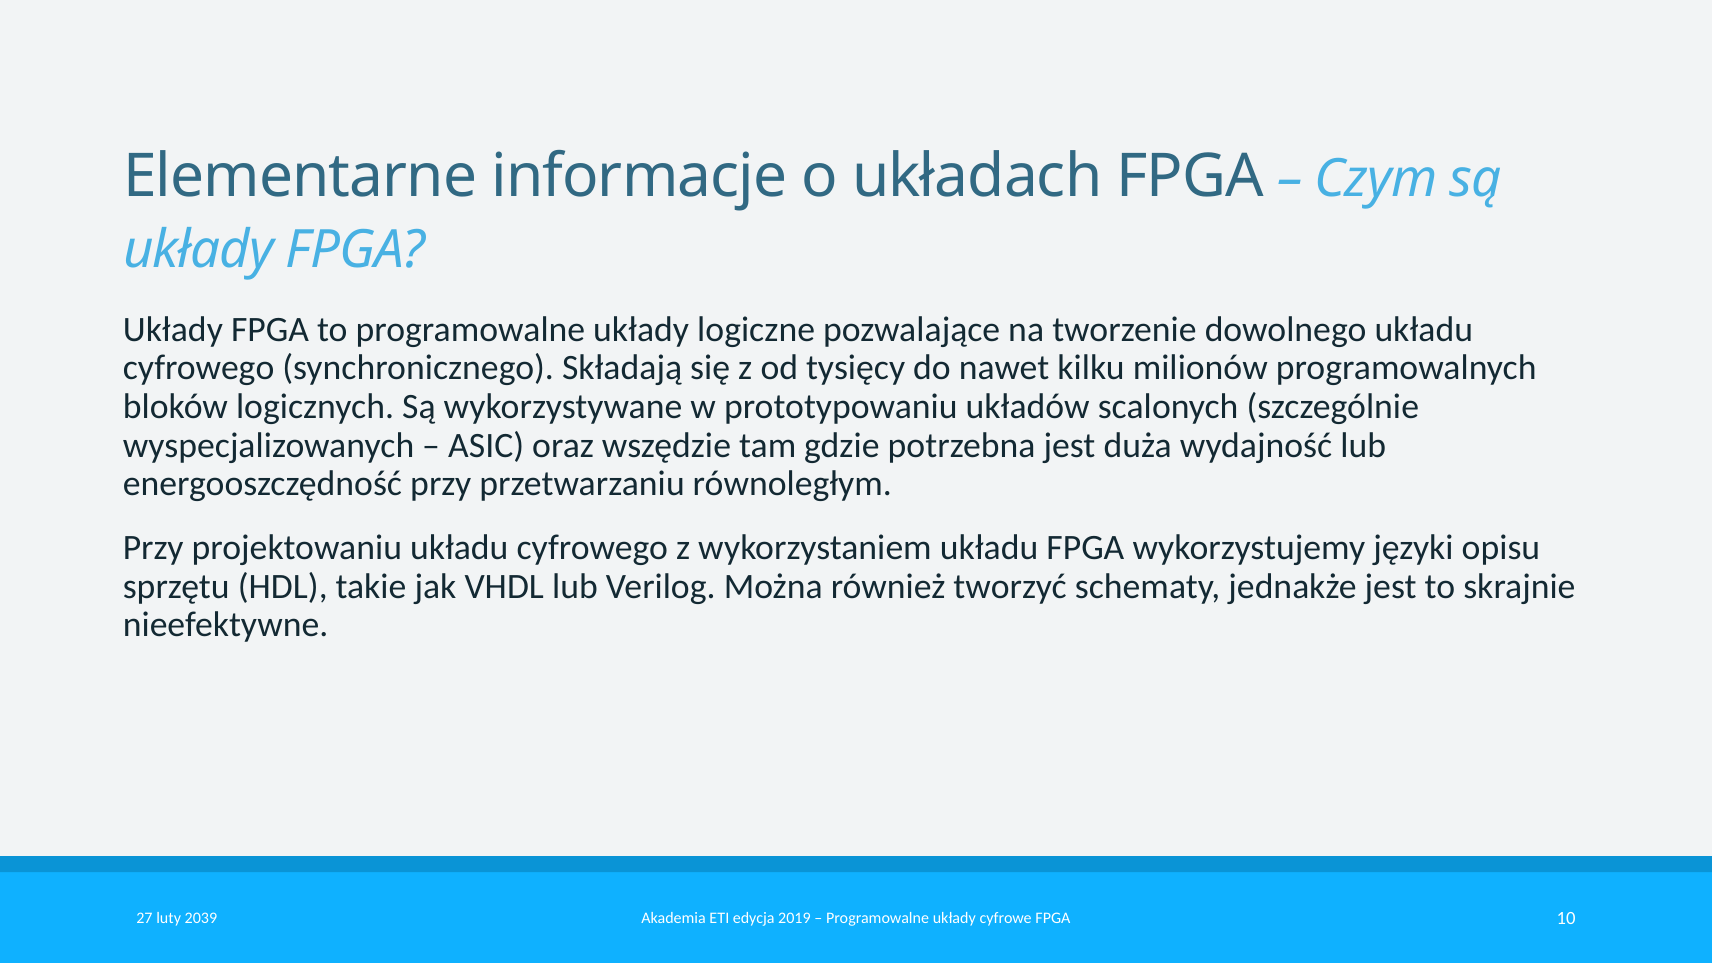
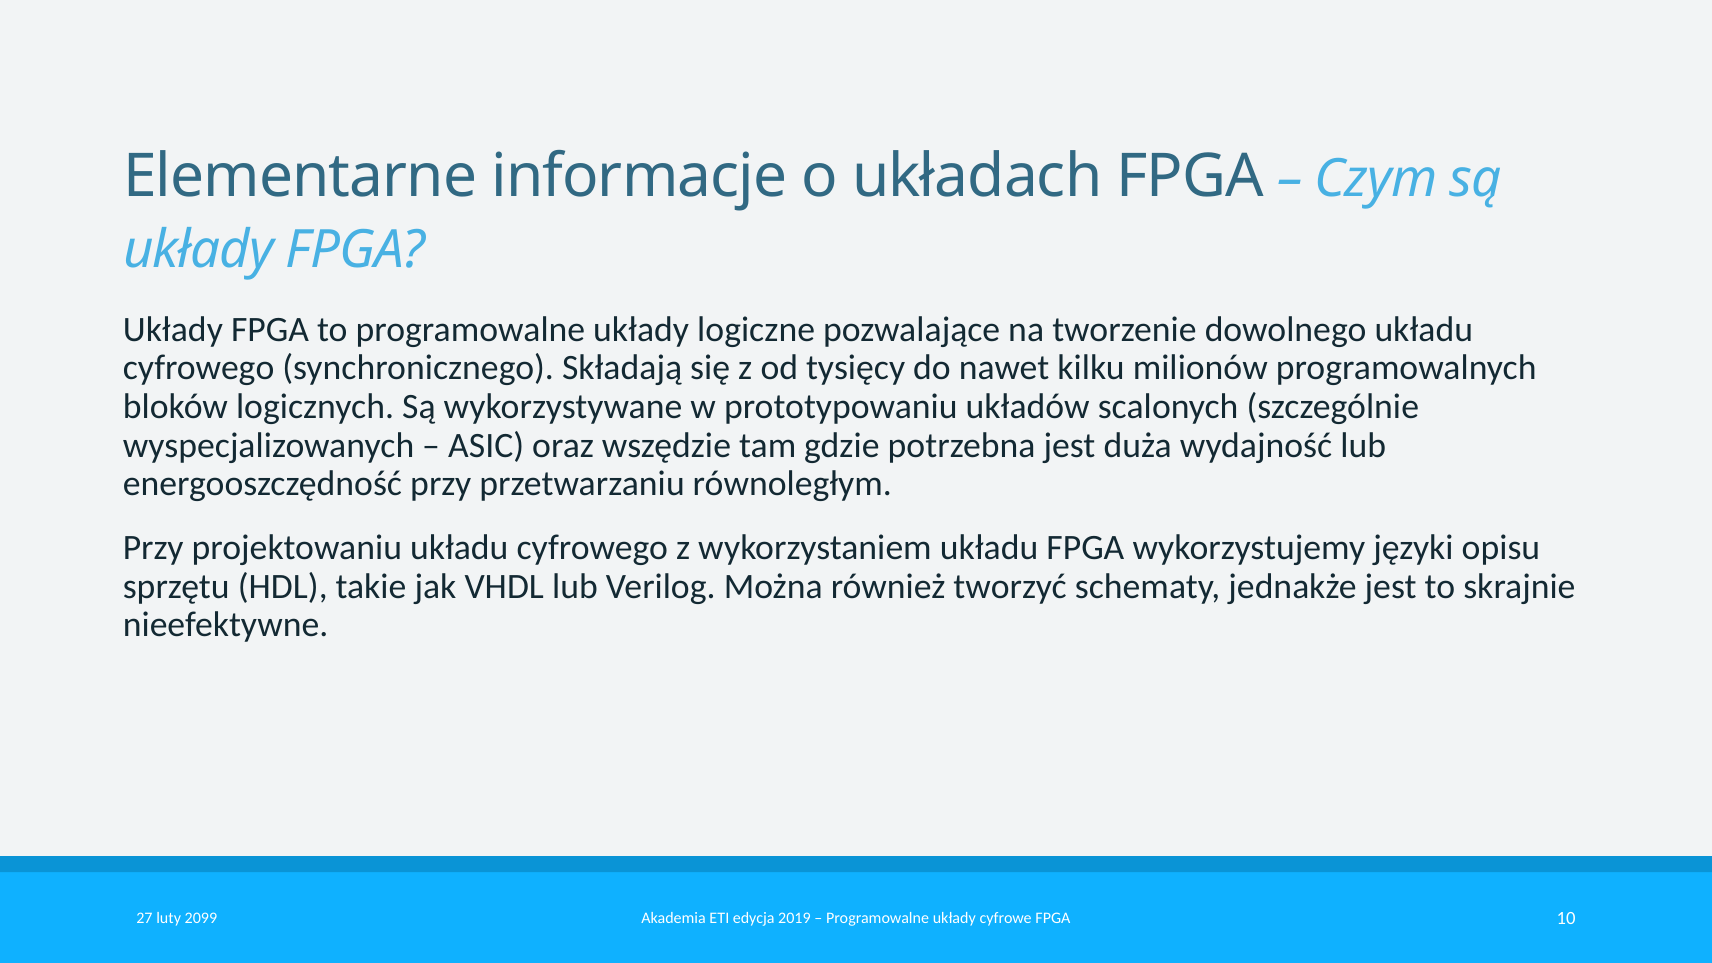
2039: 2039 -> 2099
